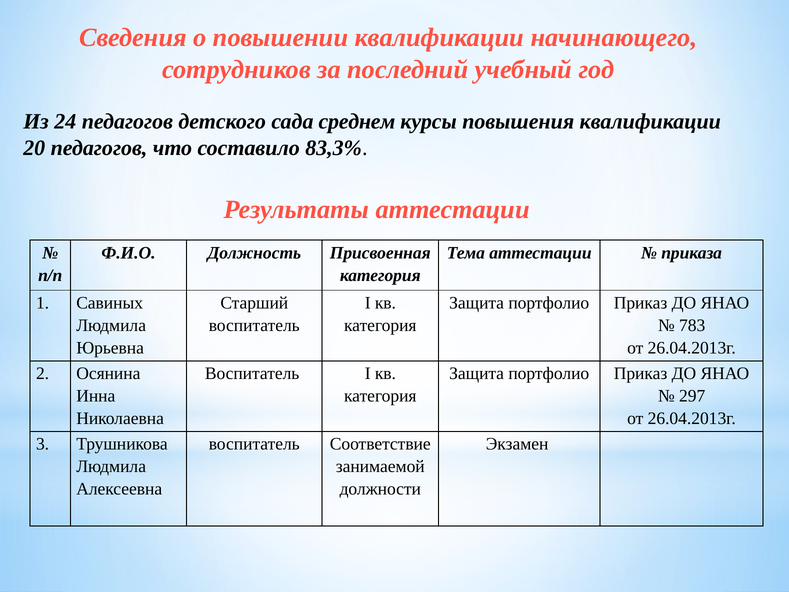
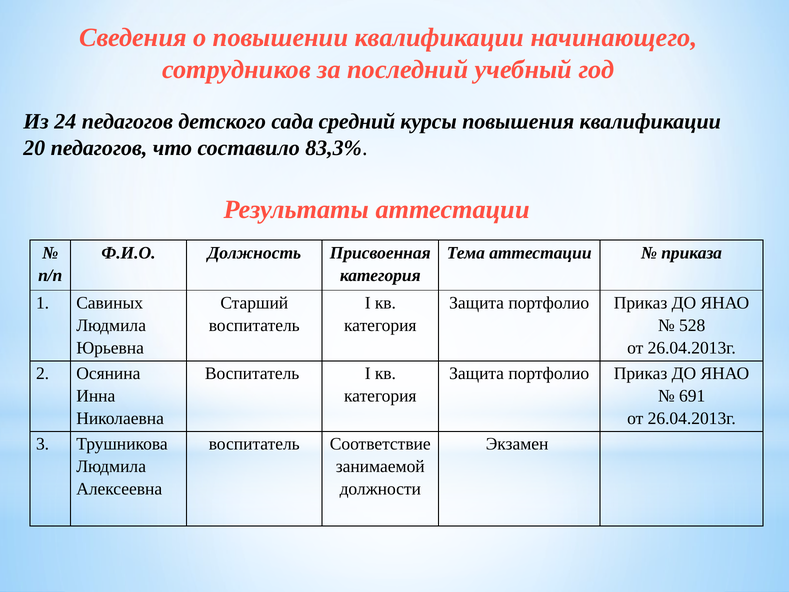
среднем: среднем -> средний
783: 783 -> 528
297: 297 -> 691
